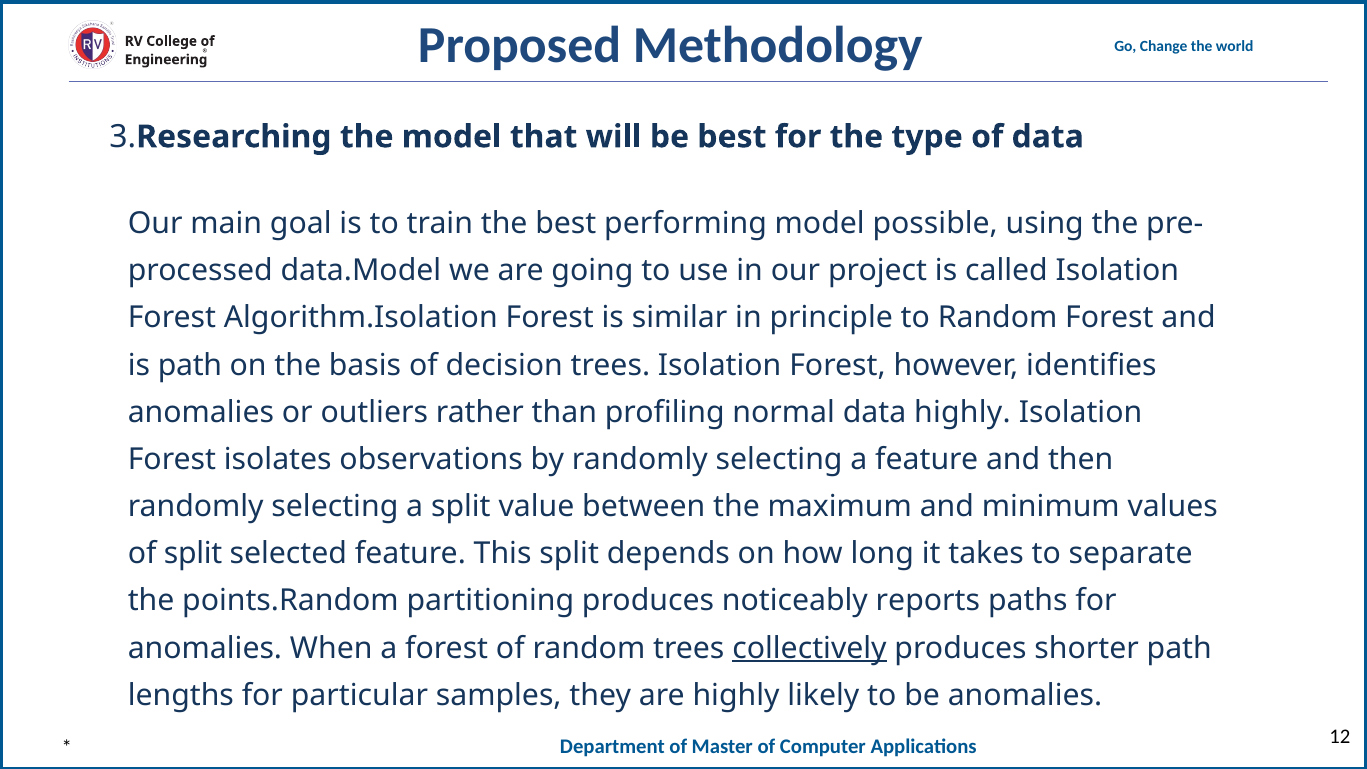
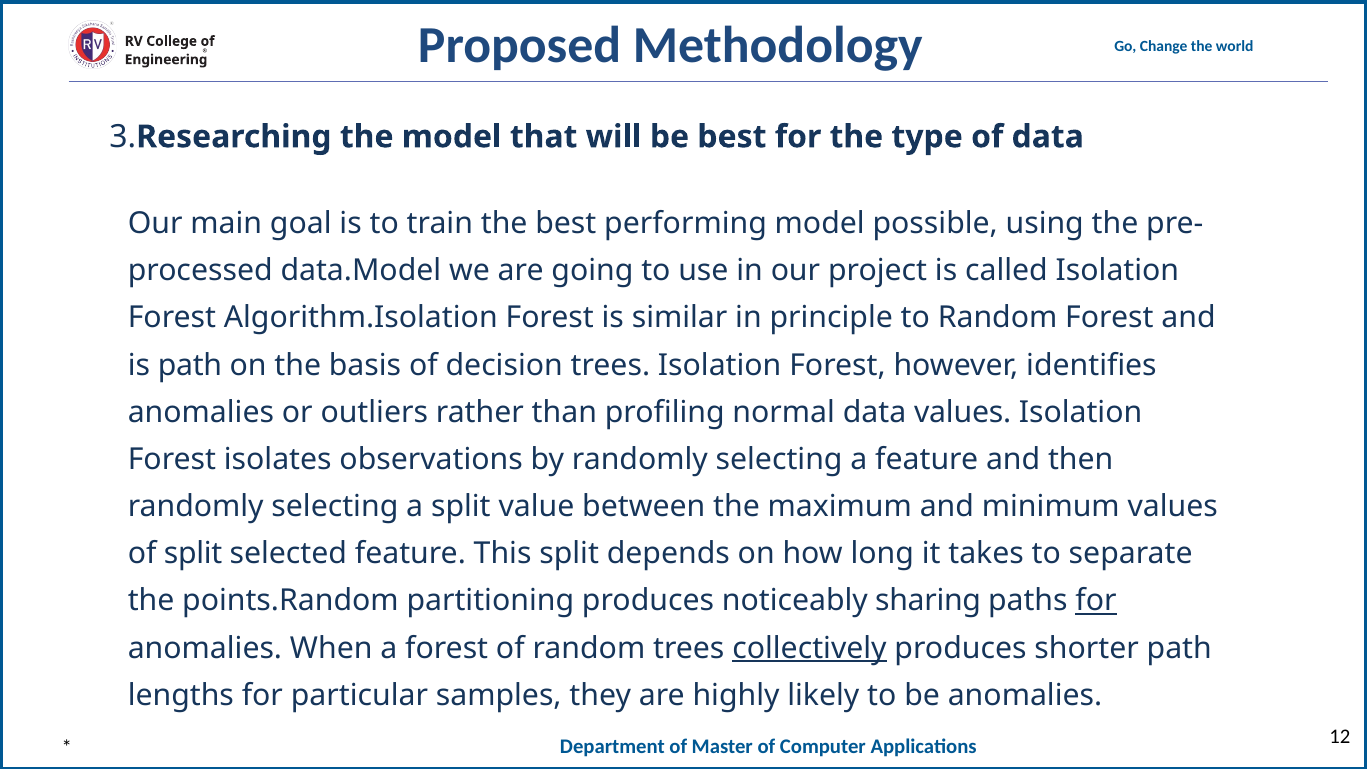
data highly: highly -> values
reports: reports -> sharing
for at (1096, 601) underline: none -> present
